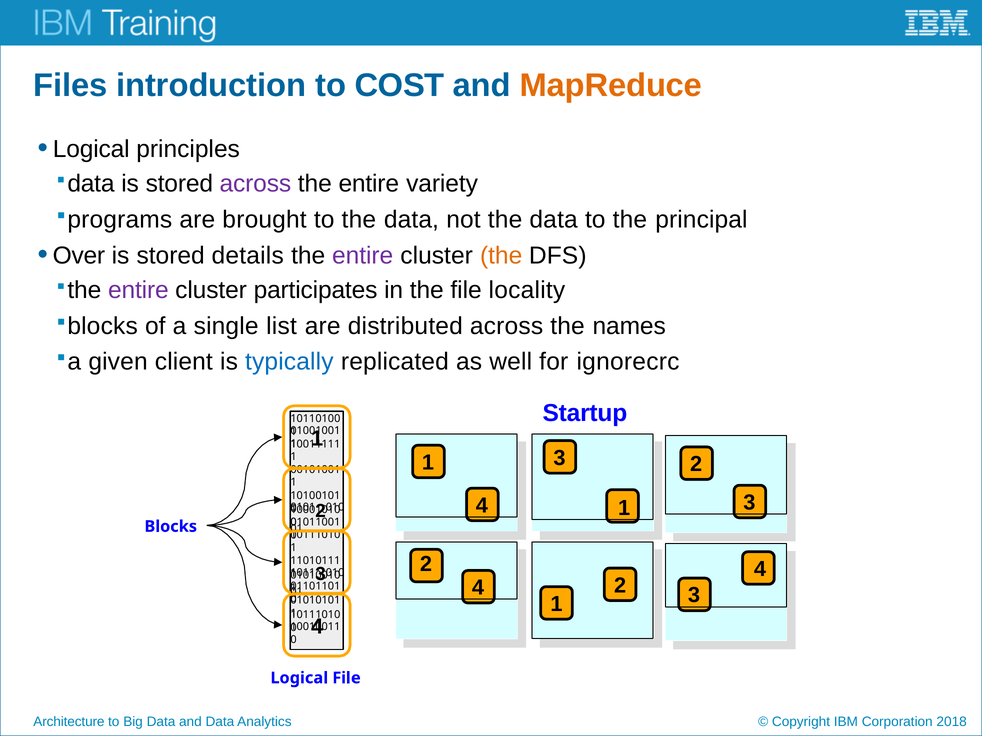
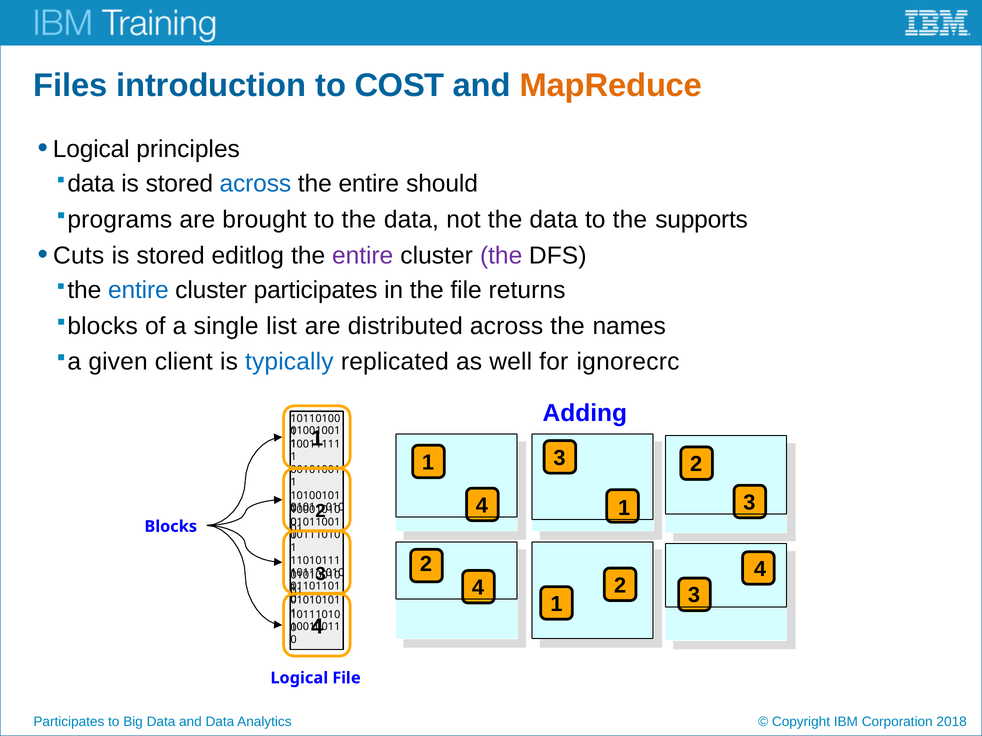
across at (255, 184) colour: purple -> blue
variety: variety -> should
principal: principal -> supports
Over: Over -> Cuts
details: details -> editlog
the at (501, 256) colour: orange -> purple
entire at (138, 291) colour: purple -> blue
locality: locality -> returns
Startup: Startup -> Adding
Architecture at (69, 722): Architecture -> Participates
